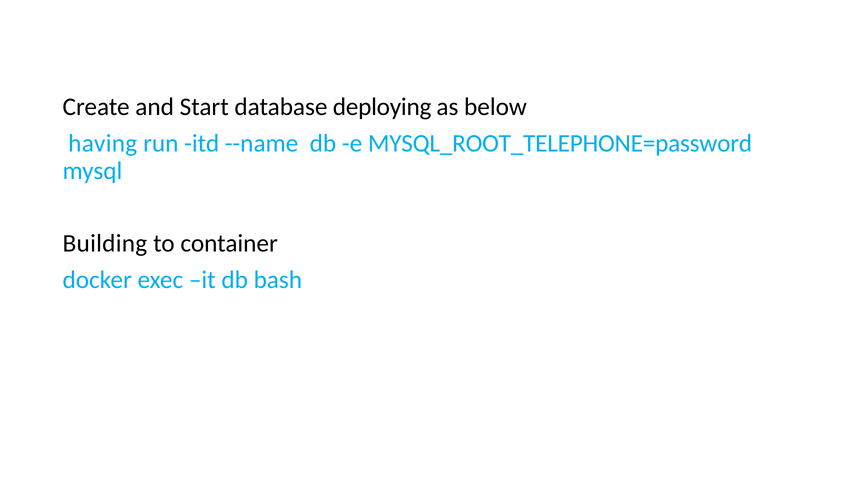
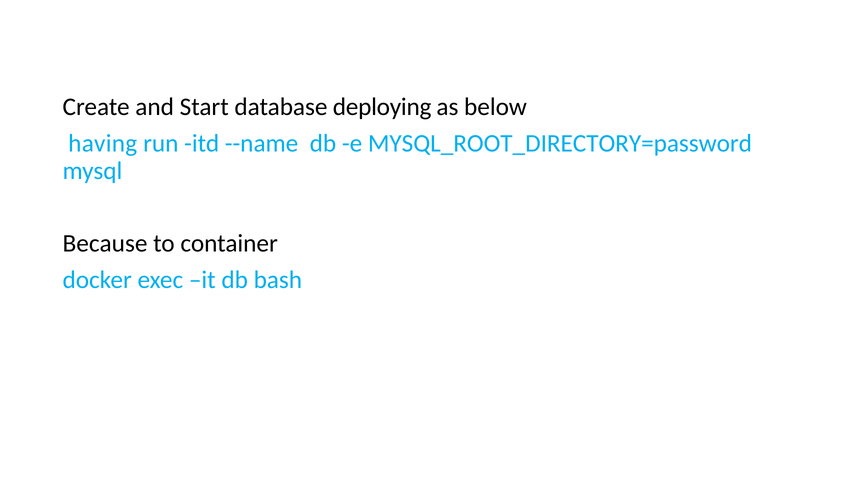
MYSQL_ROOT_TELEPHONE=password: MYSQL_ROOT_TELEPHONE=password -> MYSQL_ROOT_DIRECTORY=password
Building: Building -> Because
